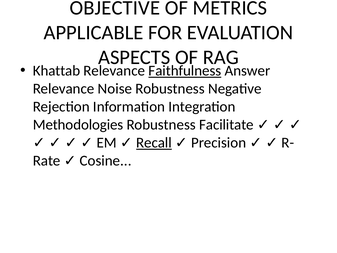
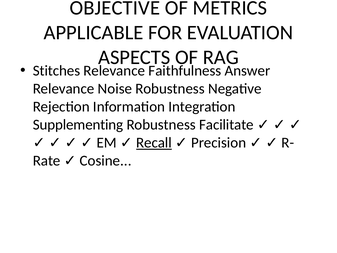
Khattab: Khattab -> Stitches
Faithfulness underline: present -> none
Methodologies: Methodologies -> Supplementing
